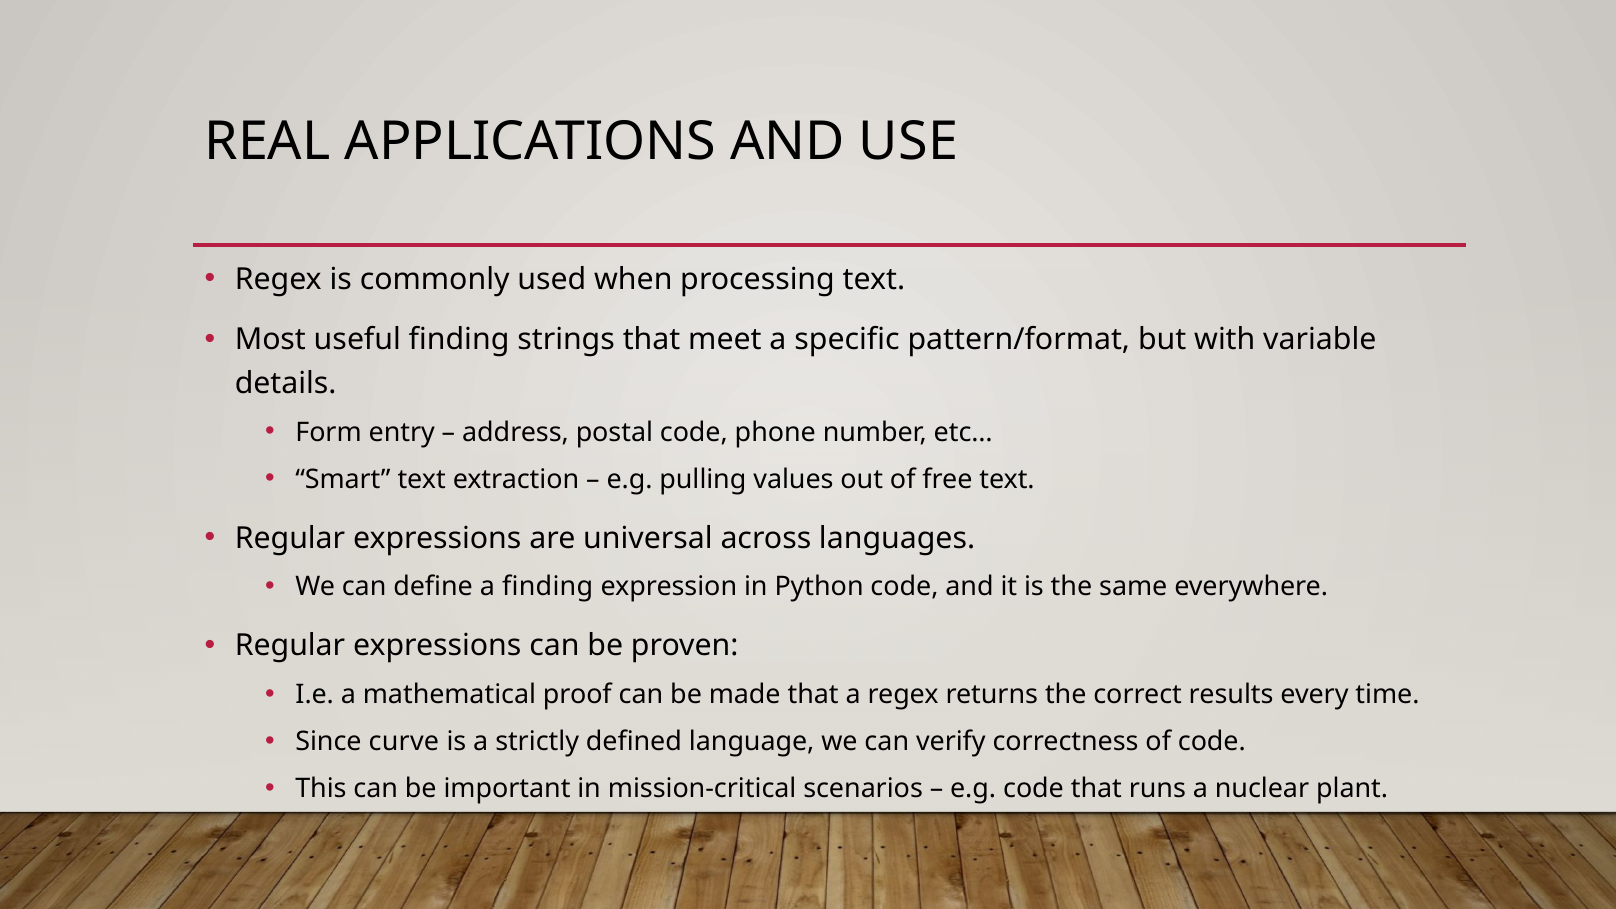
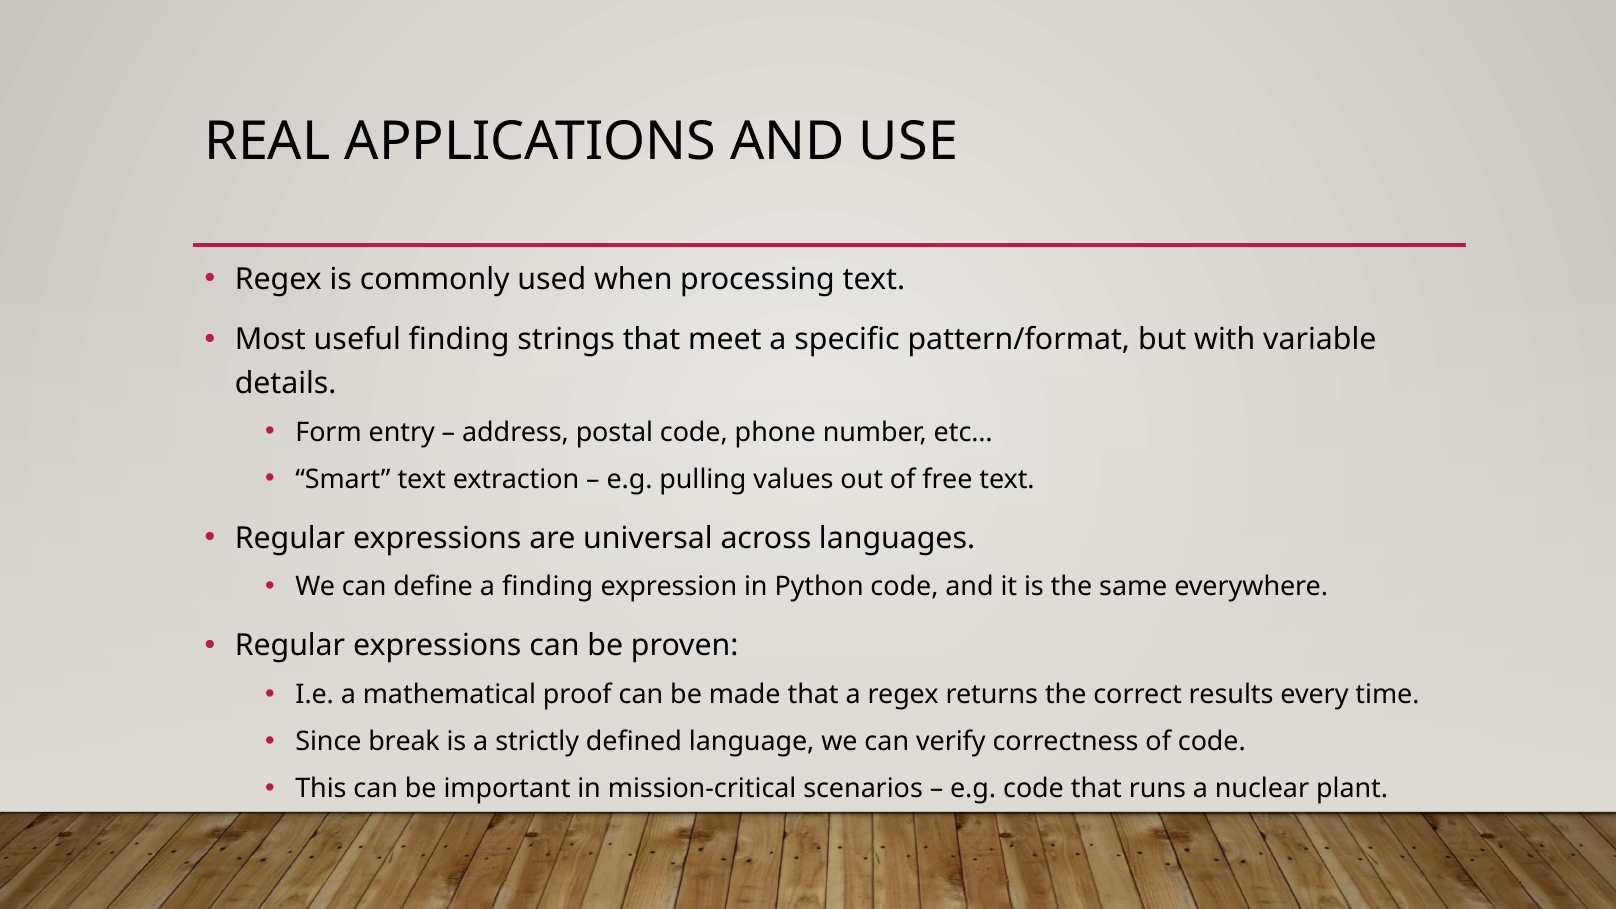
curve: curve -> break
